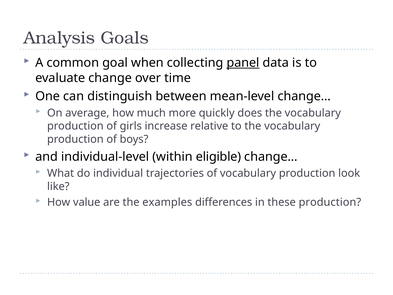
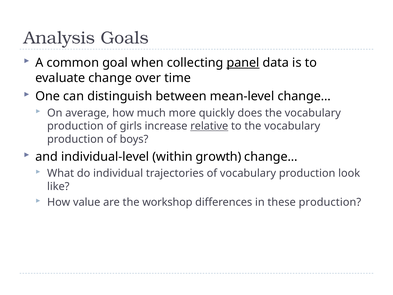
relative underline: none -> present
eligible: eligible -> growth
examples: examples -> workshop
